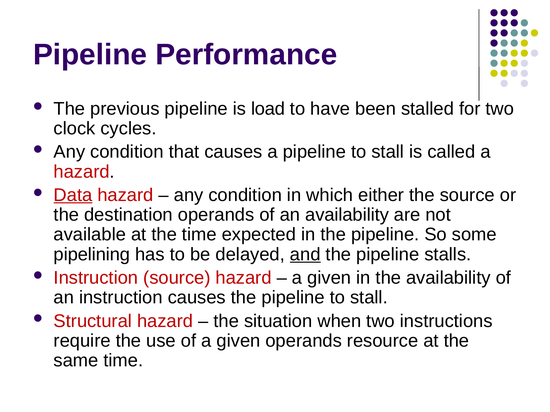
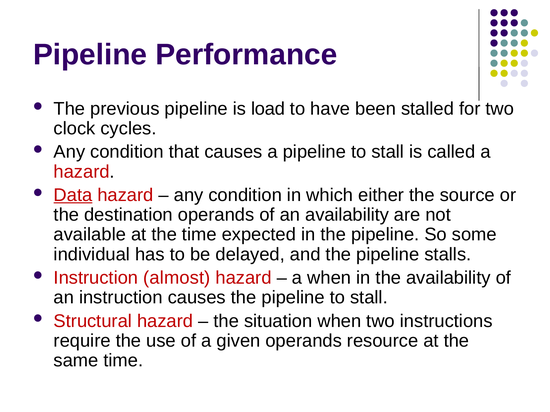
pipelining: pipelining -> individual
and underline: present -> none
Instruction source: source -> almost
given at (329, 278): given -> when
